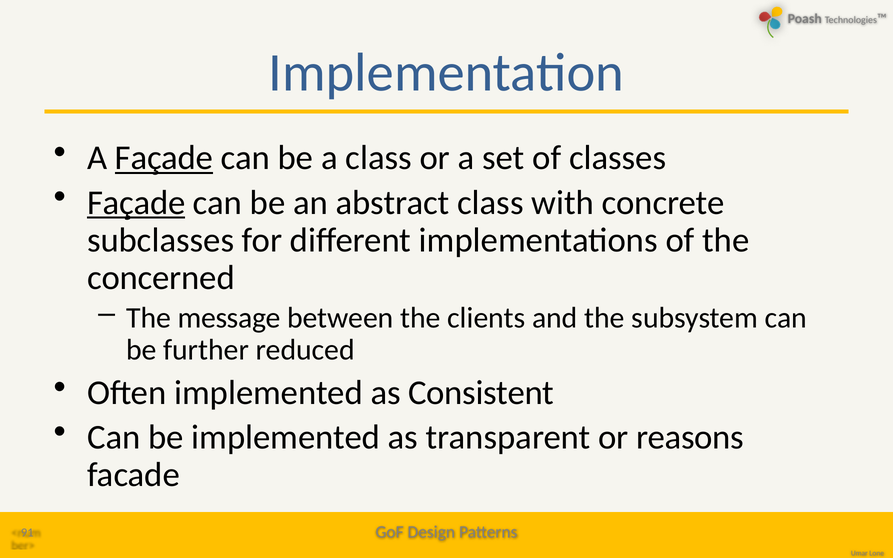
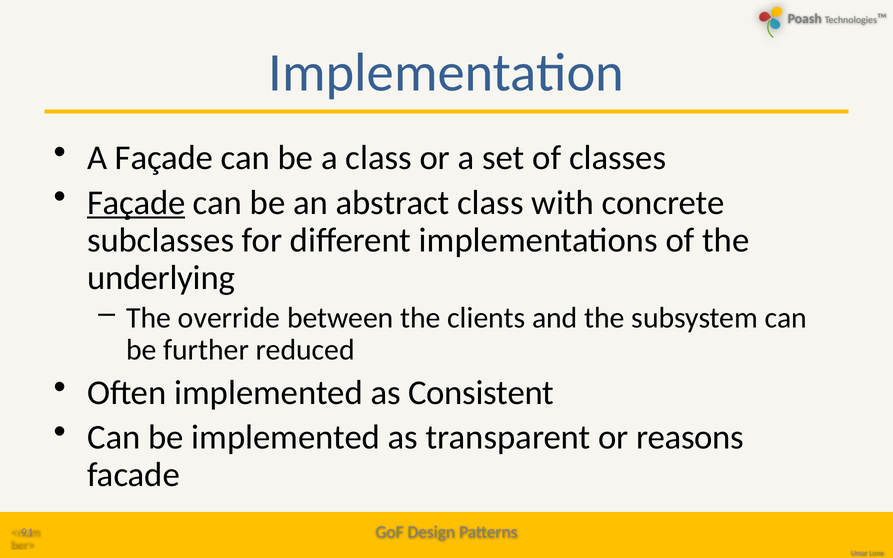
Façade at (164, 158) underline: present -> none
concerned: concerned -> underlying
message: message -> override
